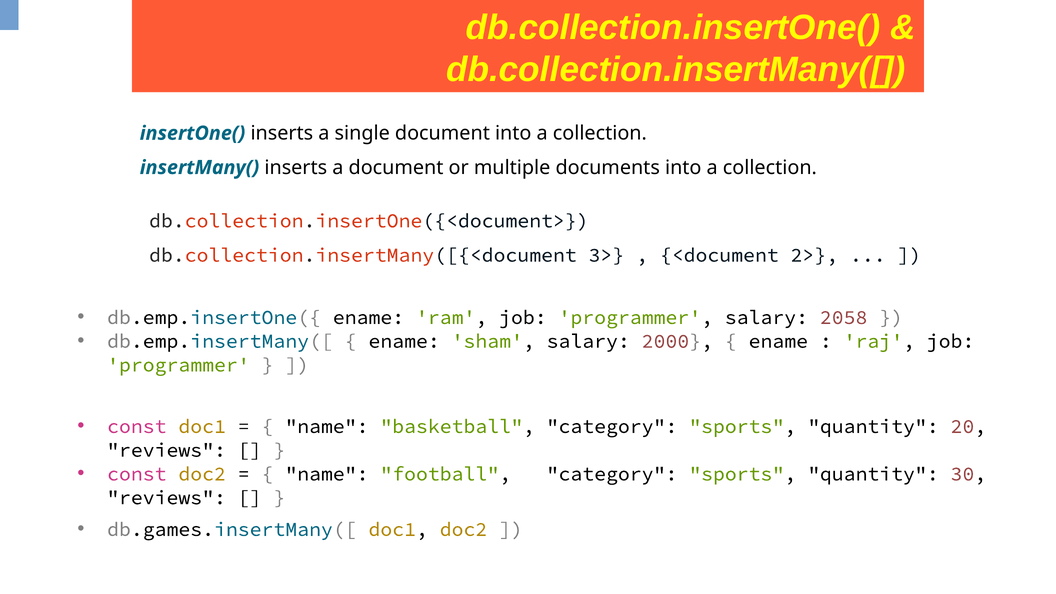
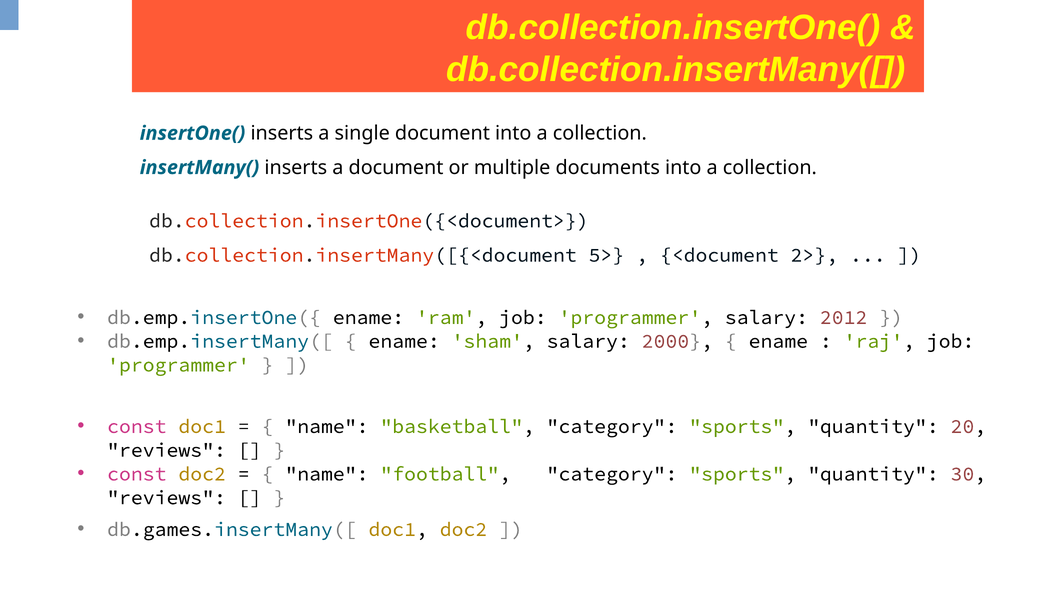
3>: 3> -> 5>
2058: 2058 -> 2012
